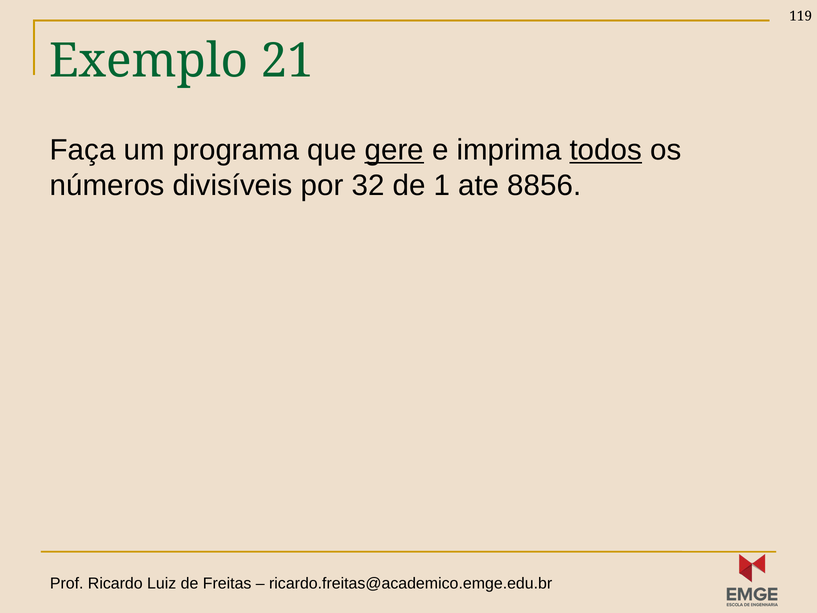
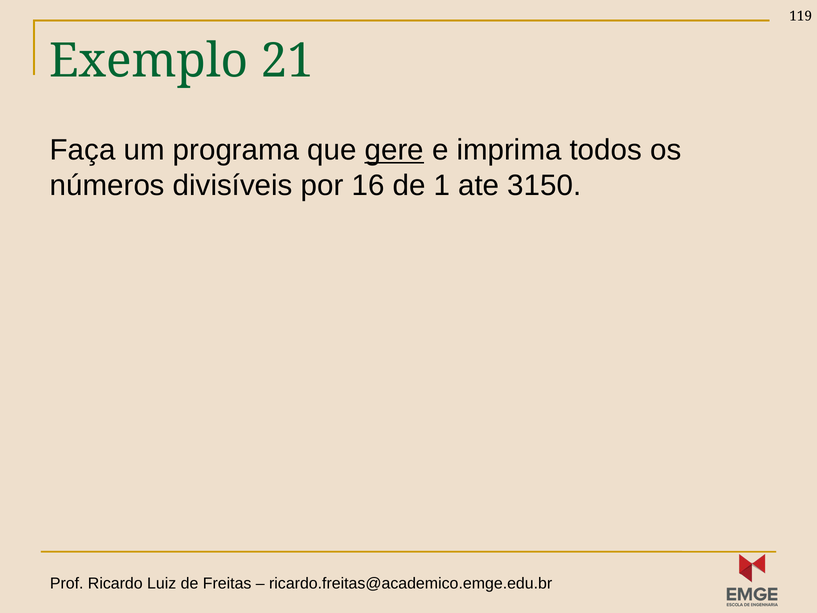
todos underline: present -> none
32: 32 -> 16
8856: 8856 -> 3150
